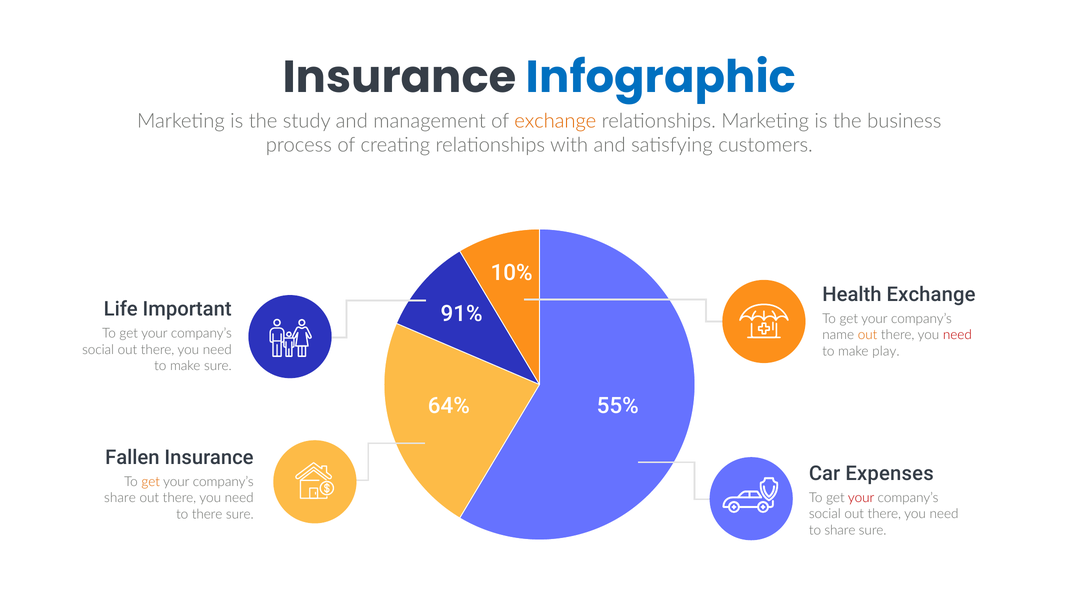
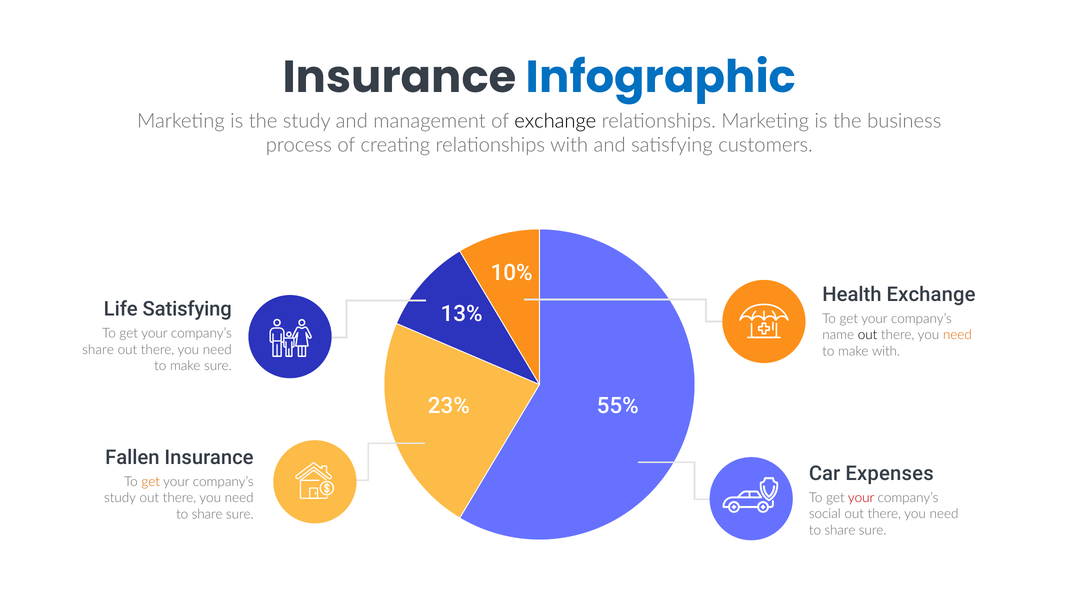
exchange at (555, 121) colour: orange -> black
Life Important: Important -> Satisfying
91%: 91% -> 13%
out at (868, 335) colour: orange -> black
need at (957, 335) colour: red -> orange
social at (98, 350): social -> share
make play: play -> with
64%: 64% -> 23%
share at (120, 498): share -> study
there at (207, 514): there -> share
